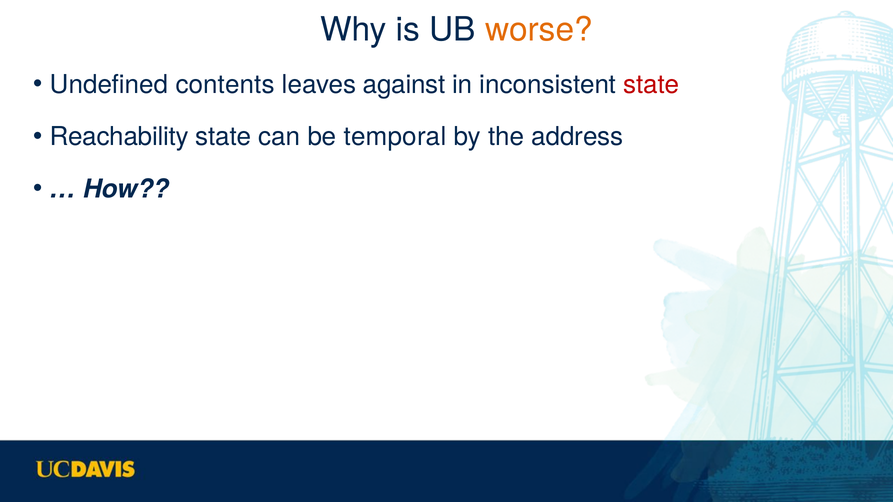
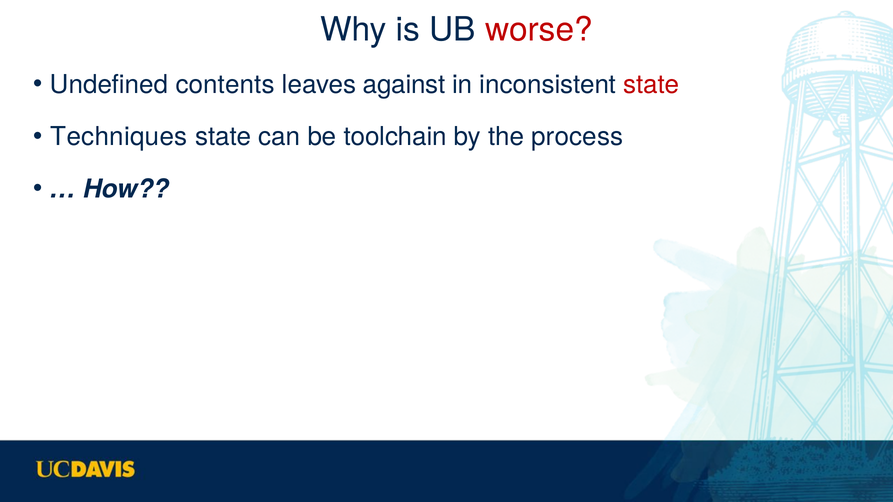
worse colour: orange -> red
Reachability: Reachability -> Techniques
temporal: temporal -> toolchain
address: address -> process
